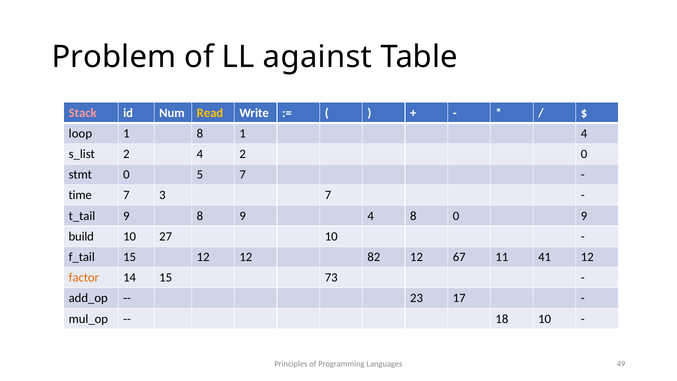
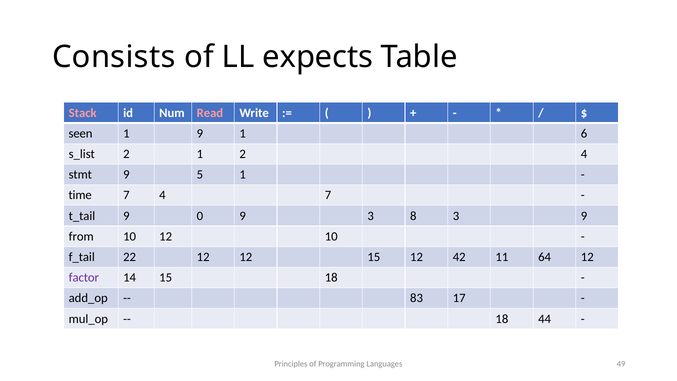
Problem: Problem -> Consists
against: against -> expects
Read colour: yellow -> pink
loop: loop -> seen
1 8: 8 -> 9
1 4: 4 -> 6
2 4: 4 -> 1
2 0: 0 -> 4
stmt 0: 0 -> 9
5 7: 7 -> 1
7 3: 3 -> 4
9 8: 8 -> 0
9 4: 4 -> 3
8 0: 0 -> 3
build: build -> from
10 27: 27 -> 12
15 at (130, 257): 15 -> 22
12 82: 82 -> 15
67: 67 -> 42
41: 41 -> 64
factor colour: orange -> purple
15 73: 73 -> 18
23: 23 -> 83
18 10: 10 -> 44
